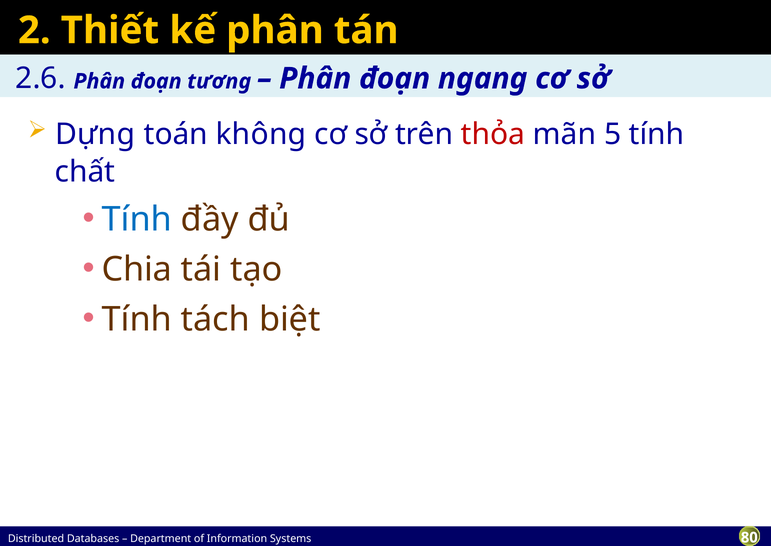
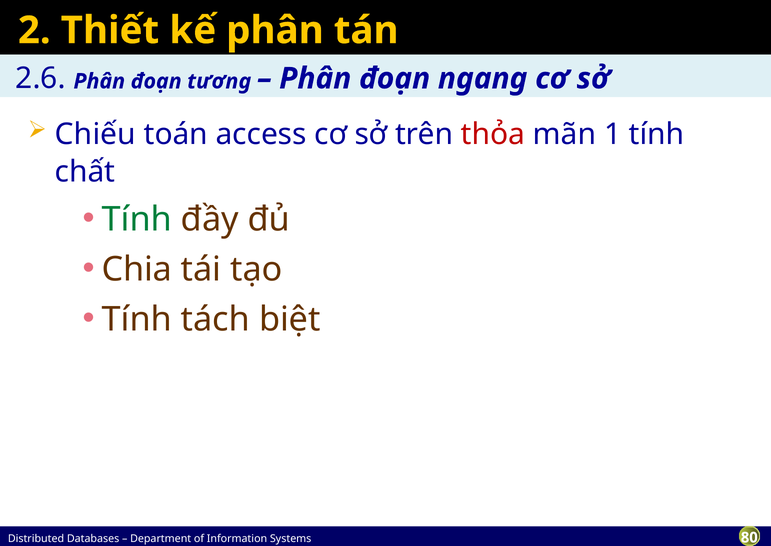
Dựng: Dựng -> Chiếu
không: không -> access
5: 5 -> 1
Tính at (137, 219) colour: blue -> green
